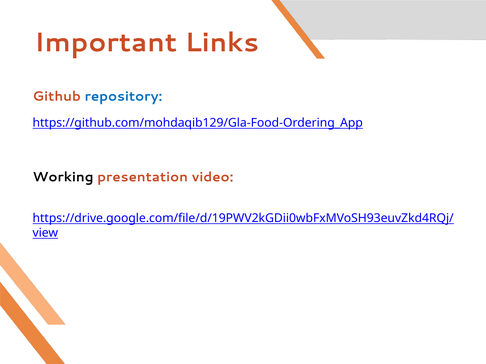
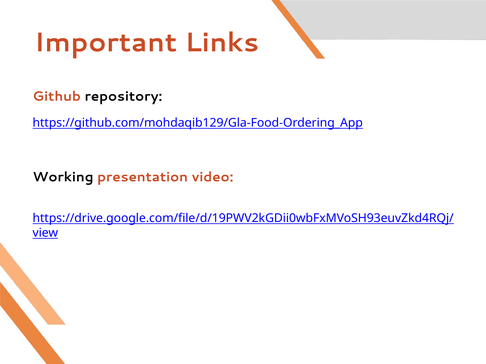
repository colour: blue -> black
